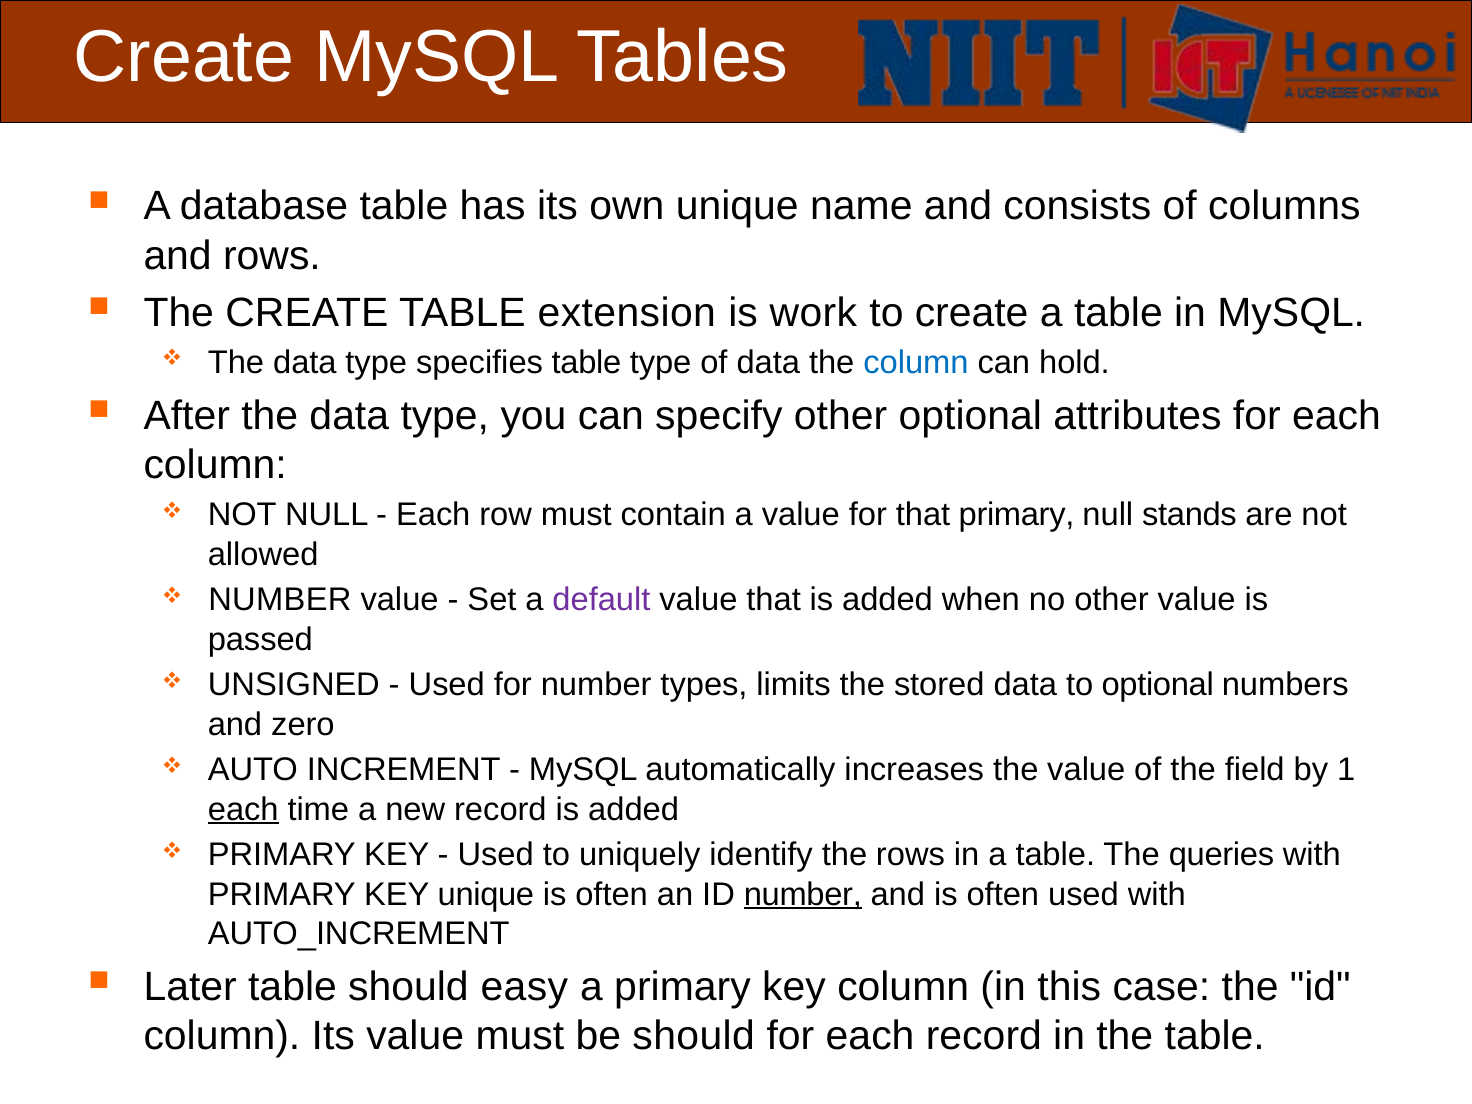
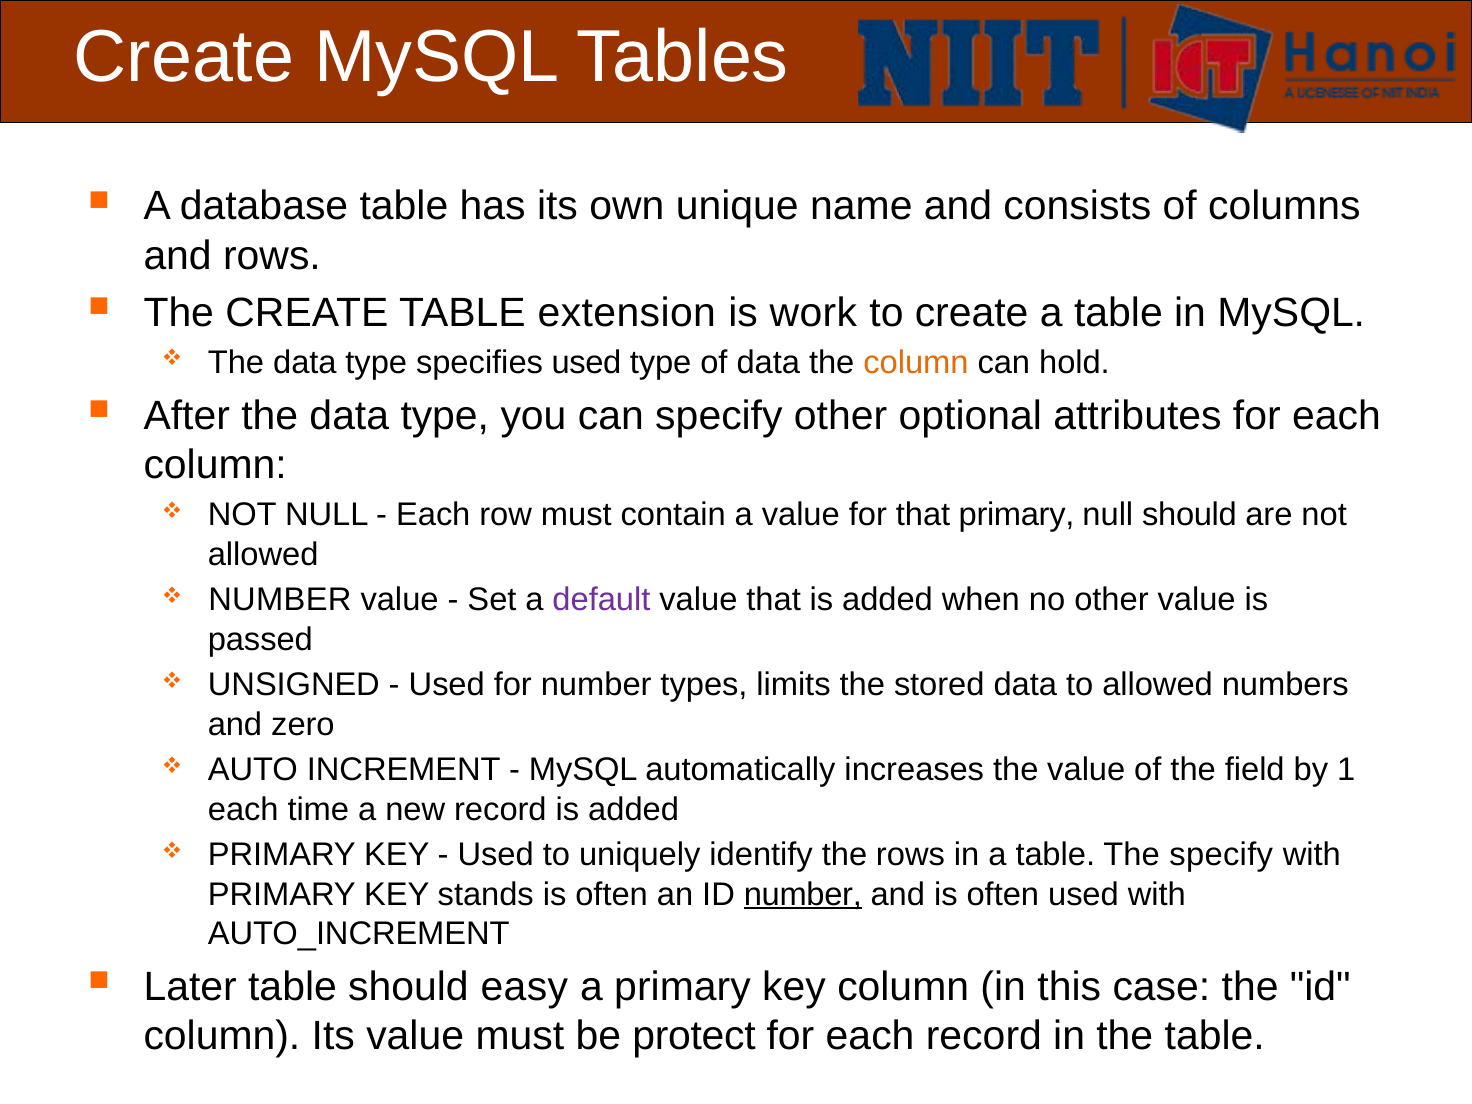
specifies table: table -> used
column at (916, 363) colour: blue -> orange
null stands: stands -> should
to optional: optional -> allowed
each at (243, 809) underline: present -> none
The queries: queries -> specify
KEY unique: unique -> stands
be should: should -> protect
